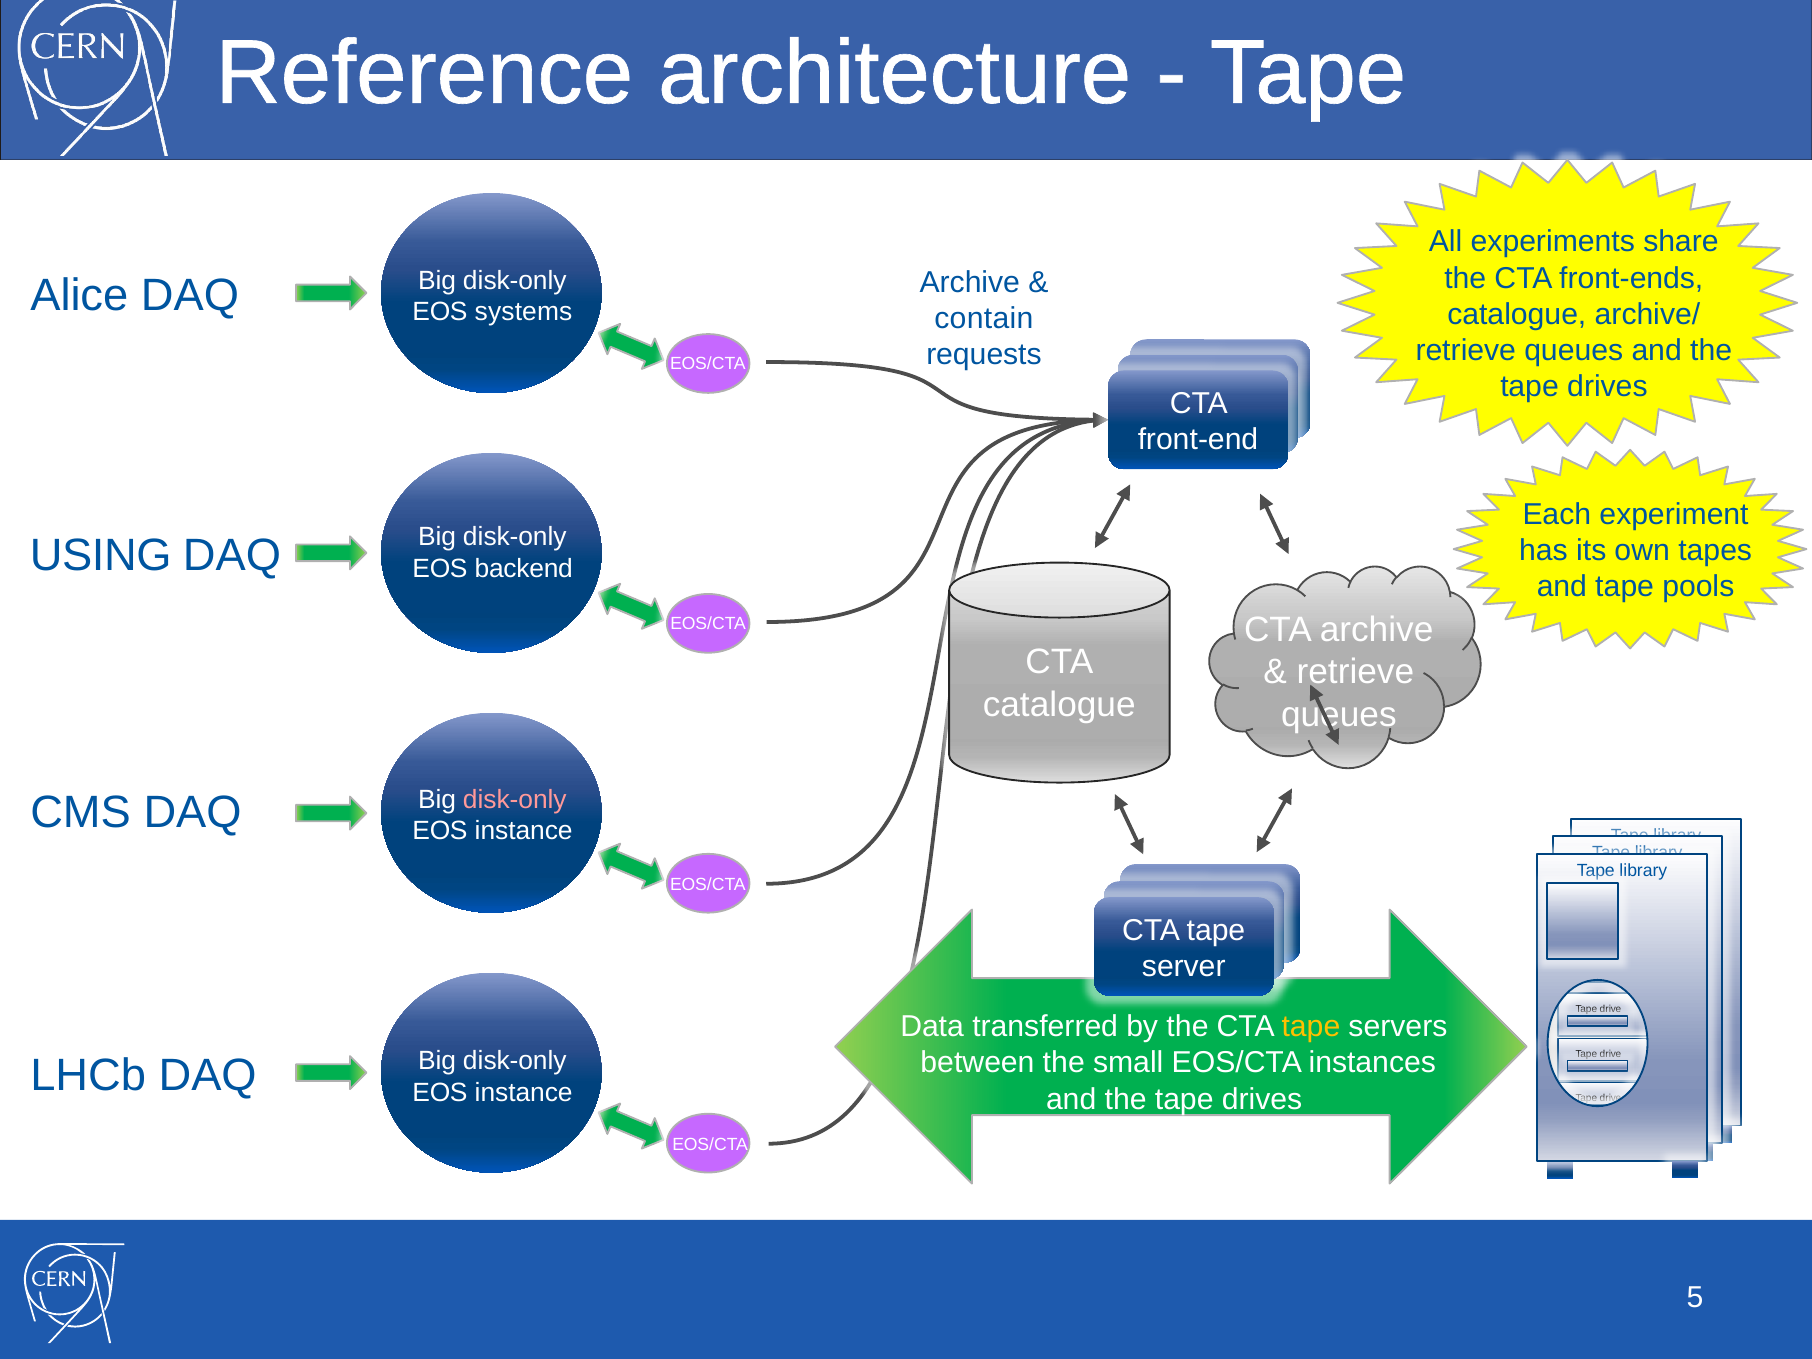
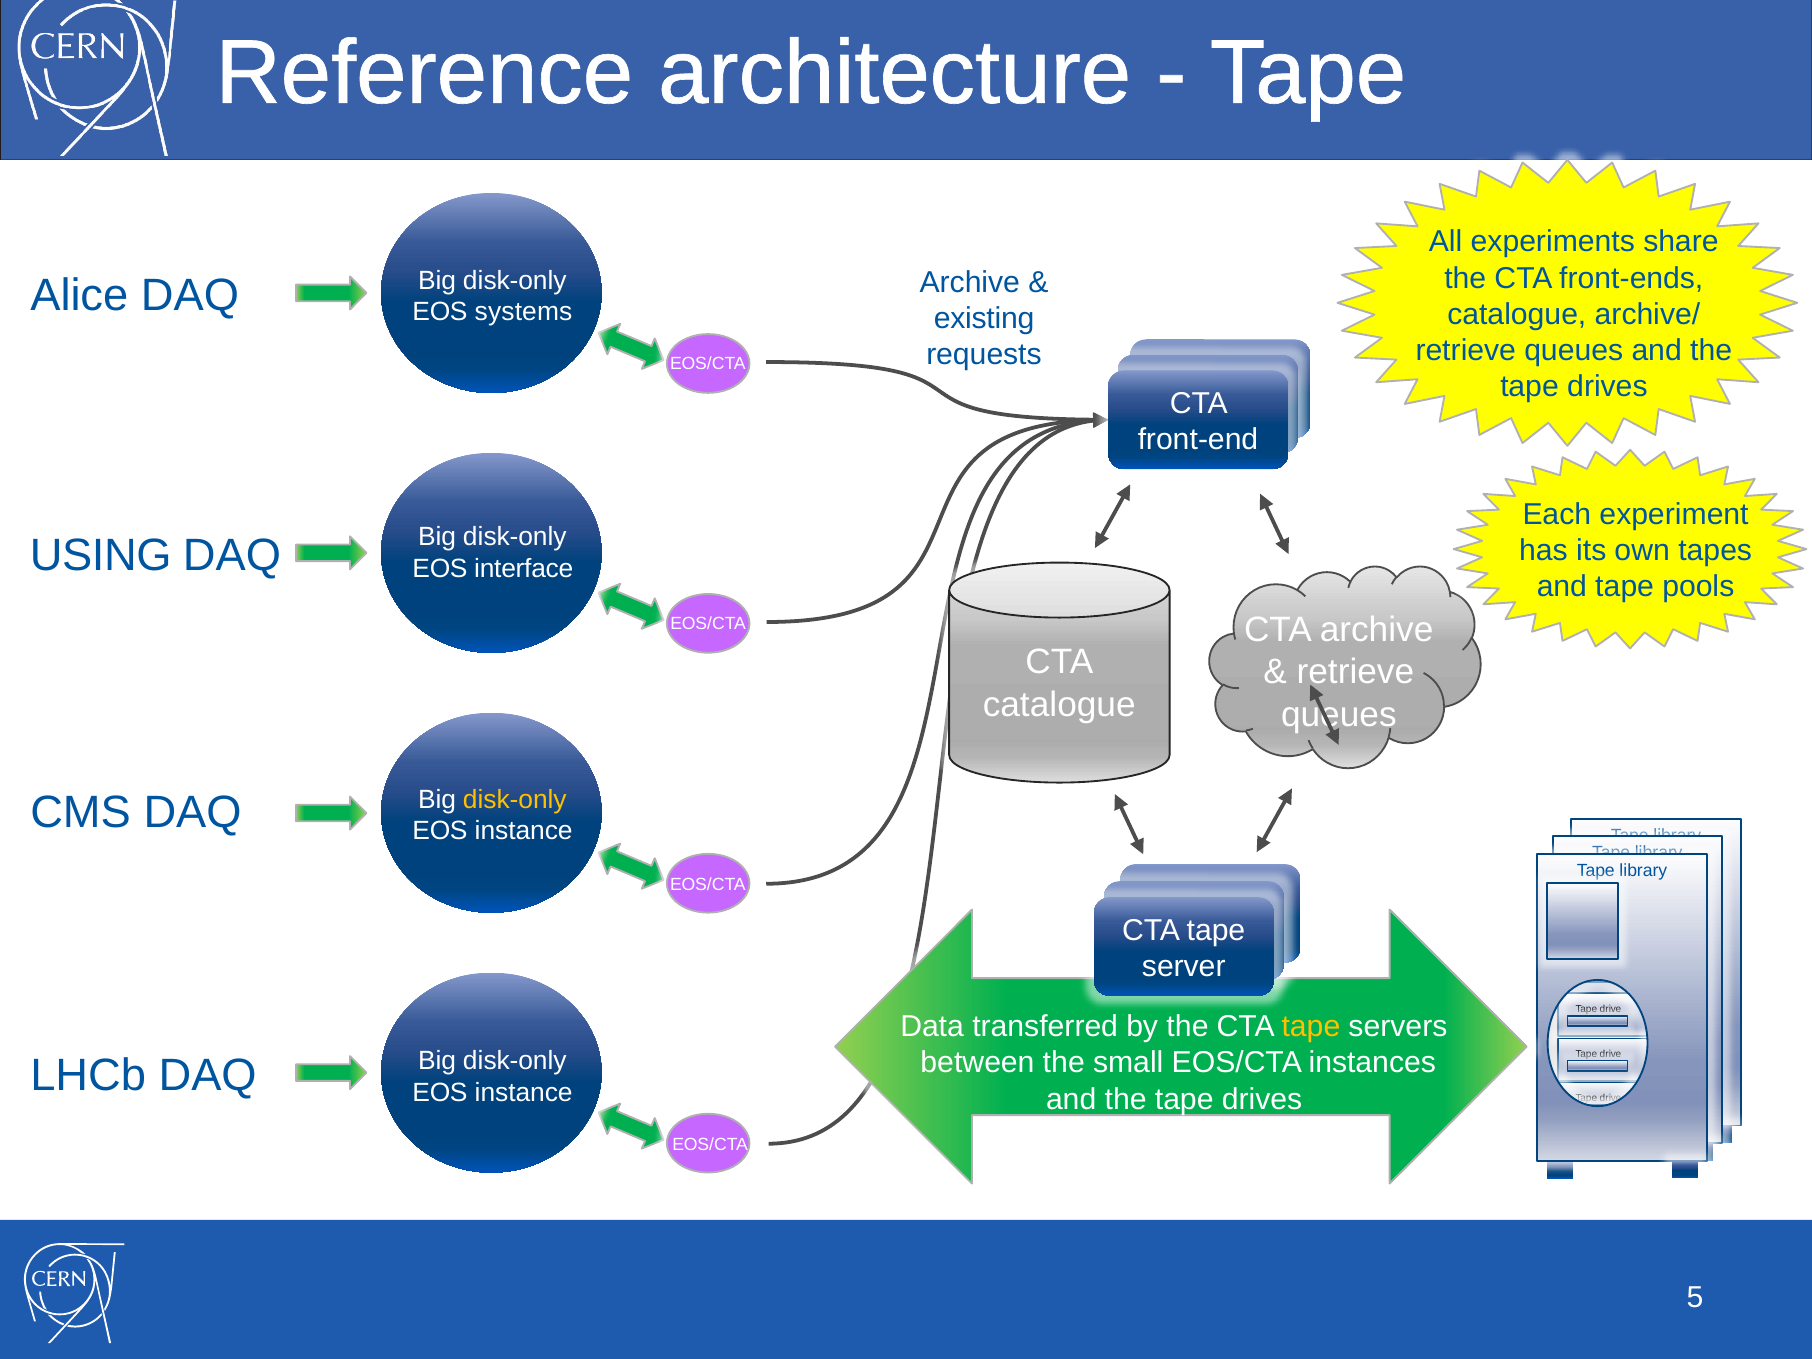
contain: contain -> existing
backend: backend -> interface
disk-only at (515, 799) colour: pink -> yellow
